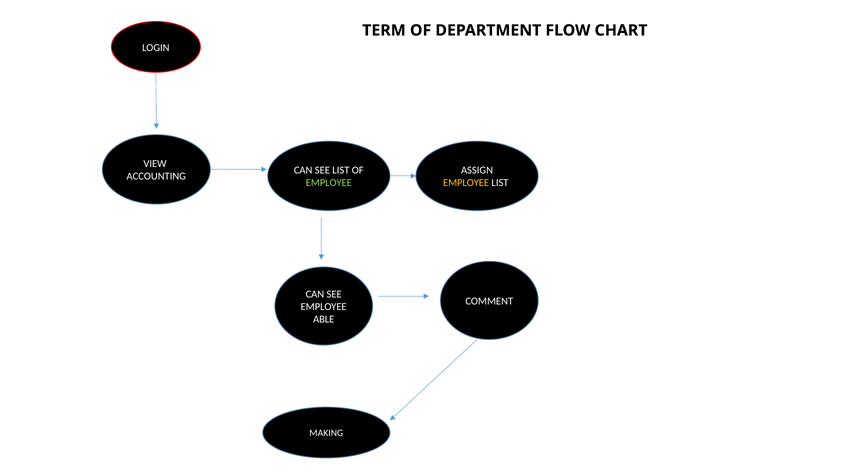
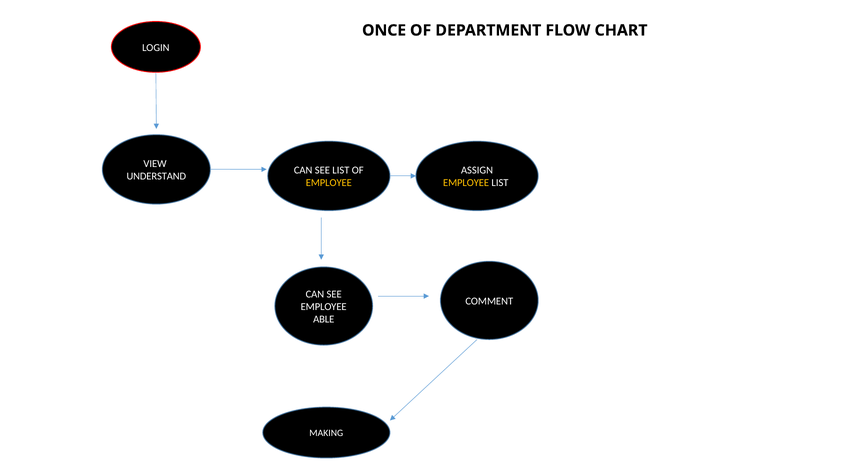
TERM: TERM -> ONCE
ACCOUNTING: ACCOUNTING -> UNDERSTAND
EMPLOYEE at (329, 183) colour: light green -> yellow
